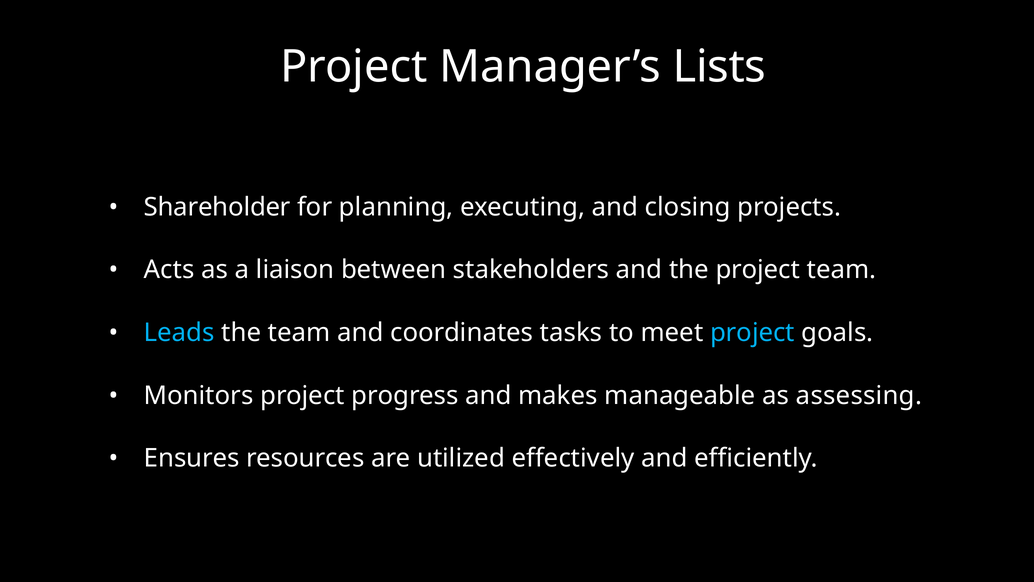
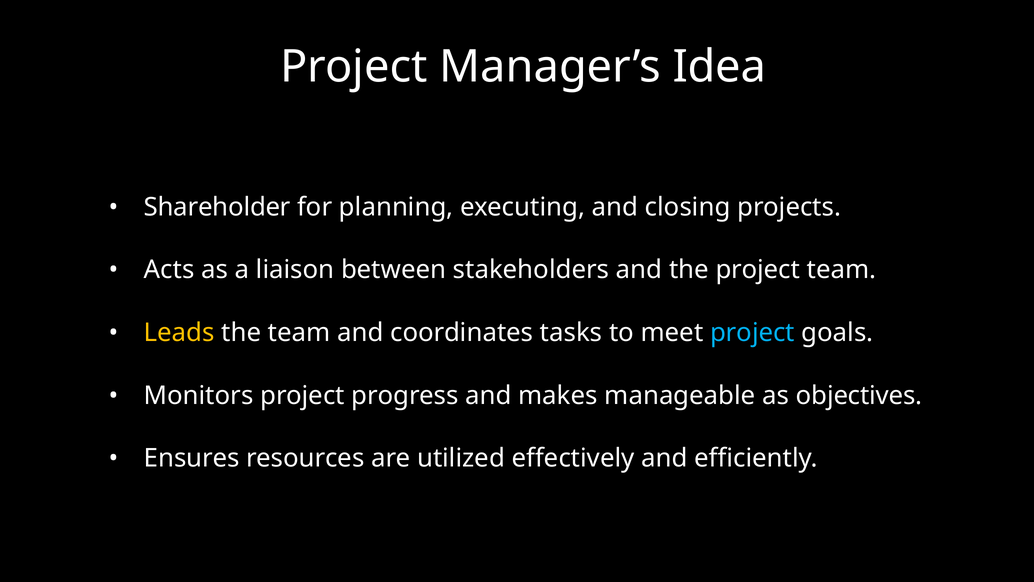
Lists: Lists -> Idea
Leads colour: light blue -> yellow
assessing: assessing -> objectives
